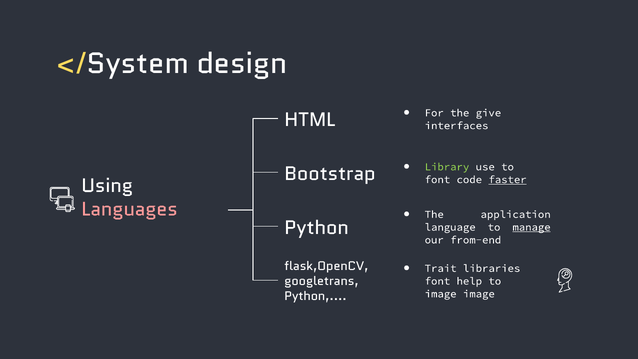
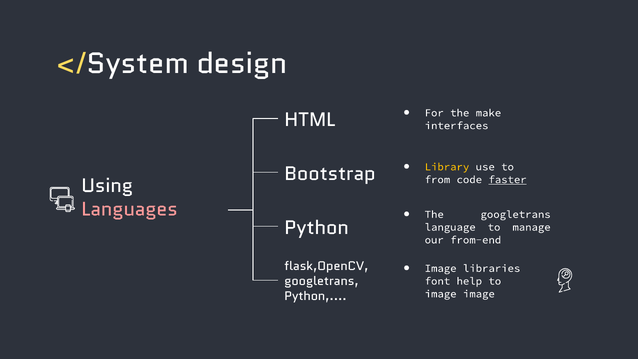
give: give -> make
Library colour: light green -> yellow
font at (437, 180): font -> from
The application: application -> googletrans
manage underline: present -> none
Trait at (441, 268): Trait -> Image
